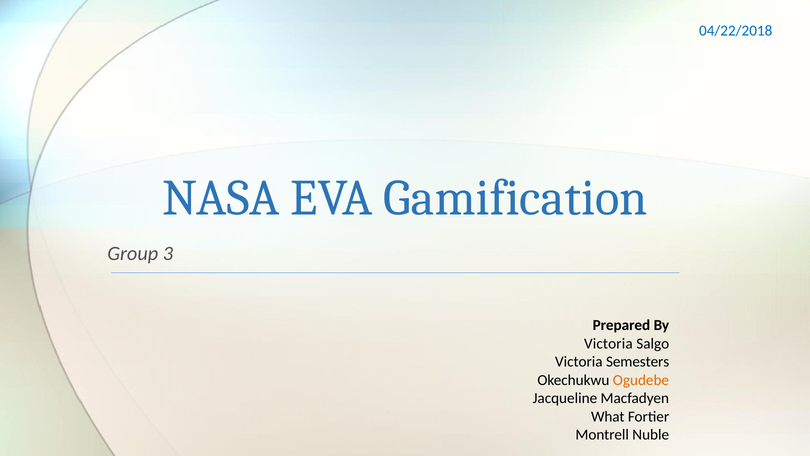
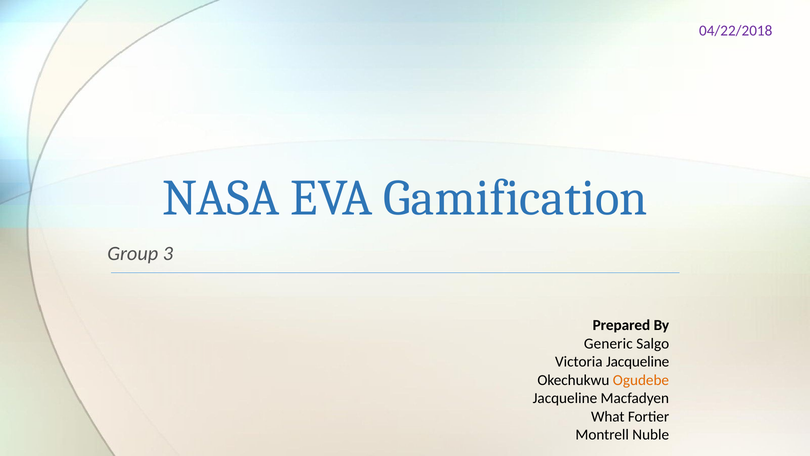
04/22/2018 colour: blue -> purple
Victoria at (608, 343): Victoria -> Generic
Victoria Semesters: Semesters -> Jacqueline
